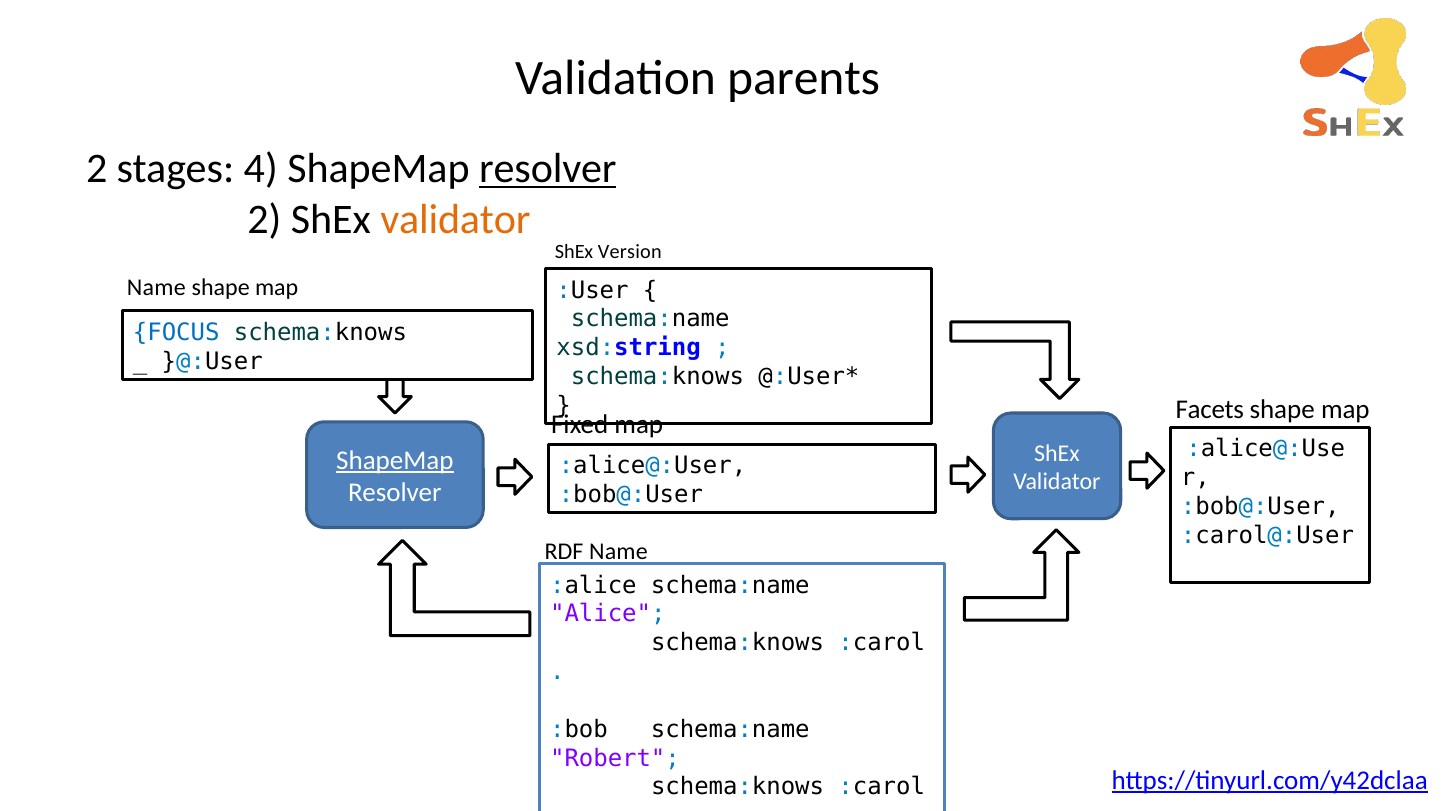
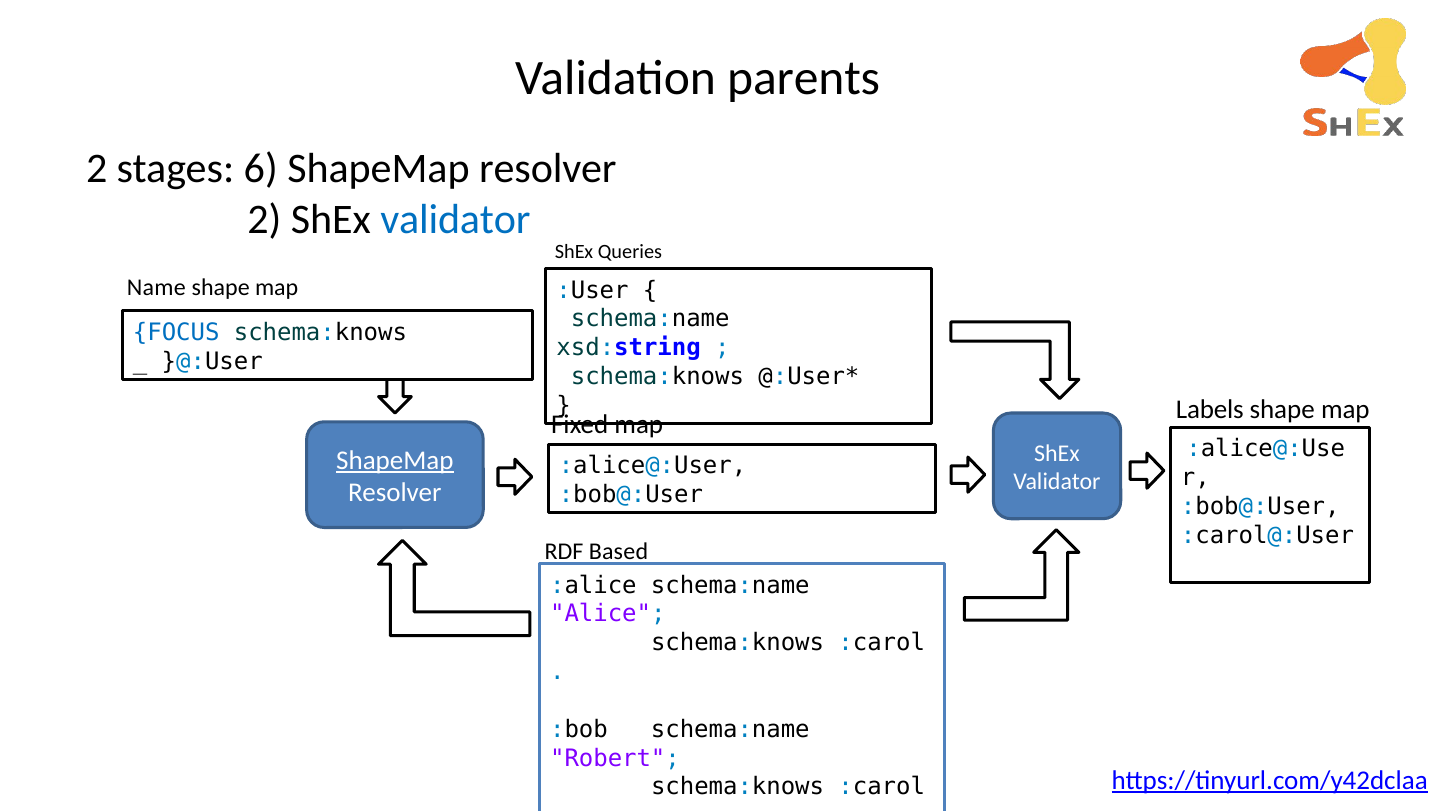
4: 4 -> 6
resolver at (548, 169) underline: present -> none
validator at (455, 219) colour: orange -> blue
Version: Version -> Queries
Facets: Facets -> Labels
RDF Name: Name -> Based
